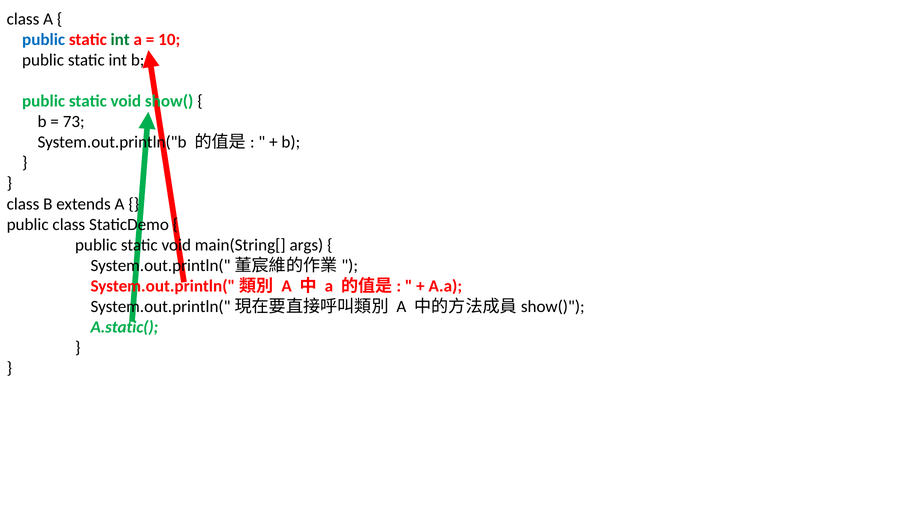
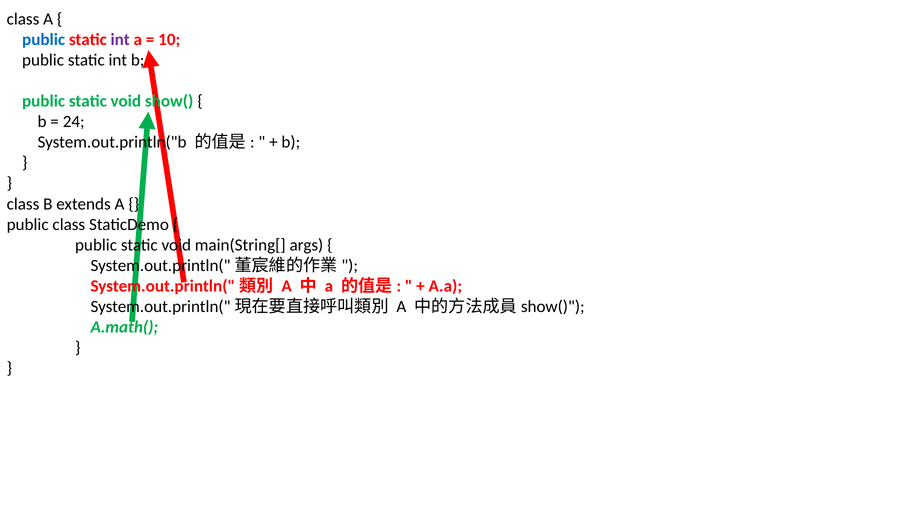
int at (120, 40) colour: green -> purple
73: 73 -> 24
A.static(: A.static( -> A.math(
